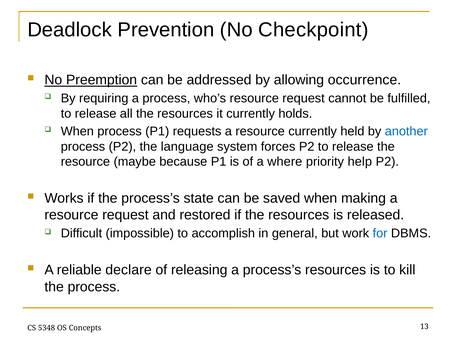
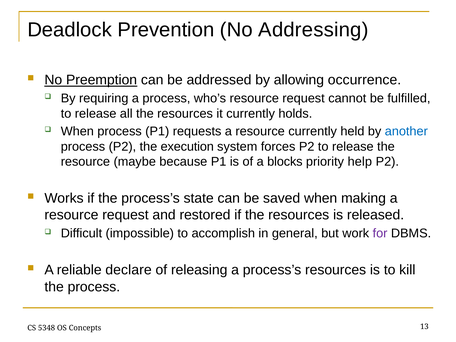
Checkpoint: Checkpoint -> Addressing
language: language -> execution
where: where -> blocks
for colour: blue -> purple
